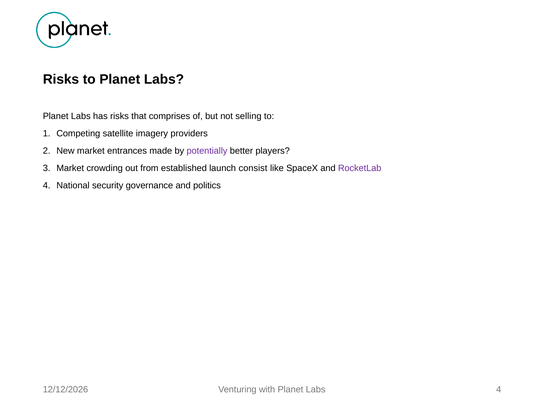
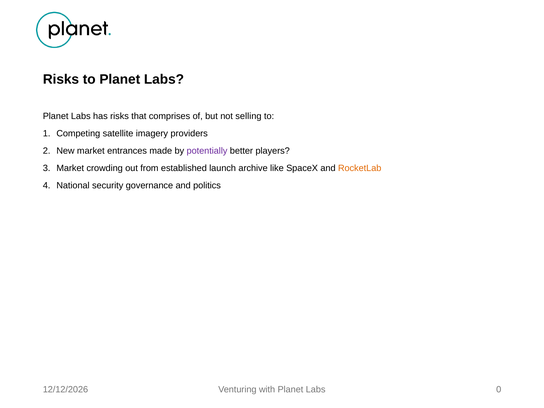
consist: consist -> archive
RocketLab colour: purple -> orange
Labs 4: 4 -> 0
